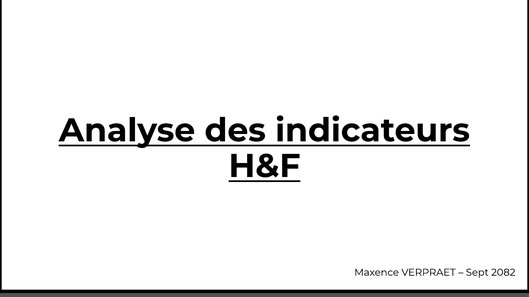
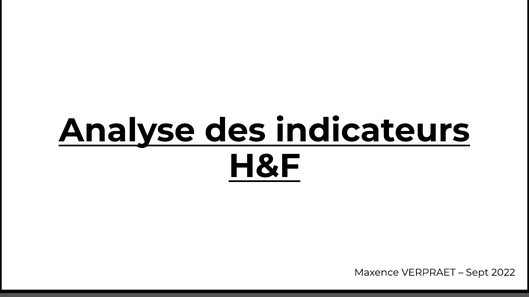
2082: 2082 -> 2022
